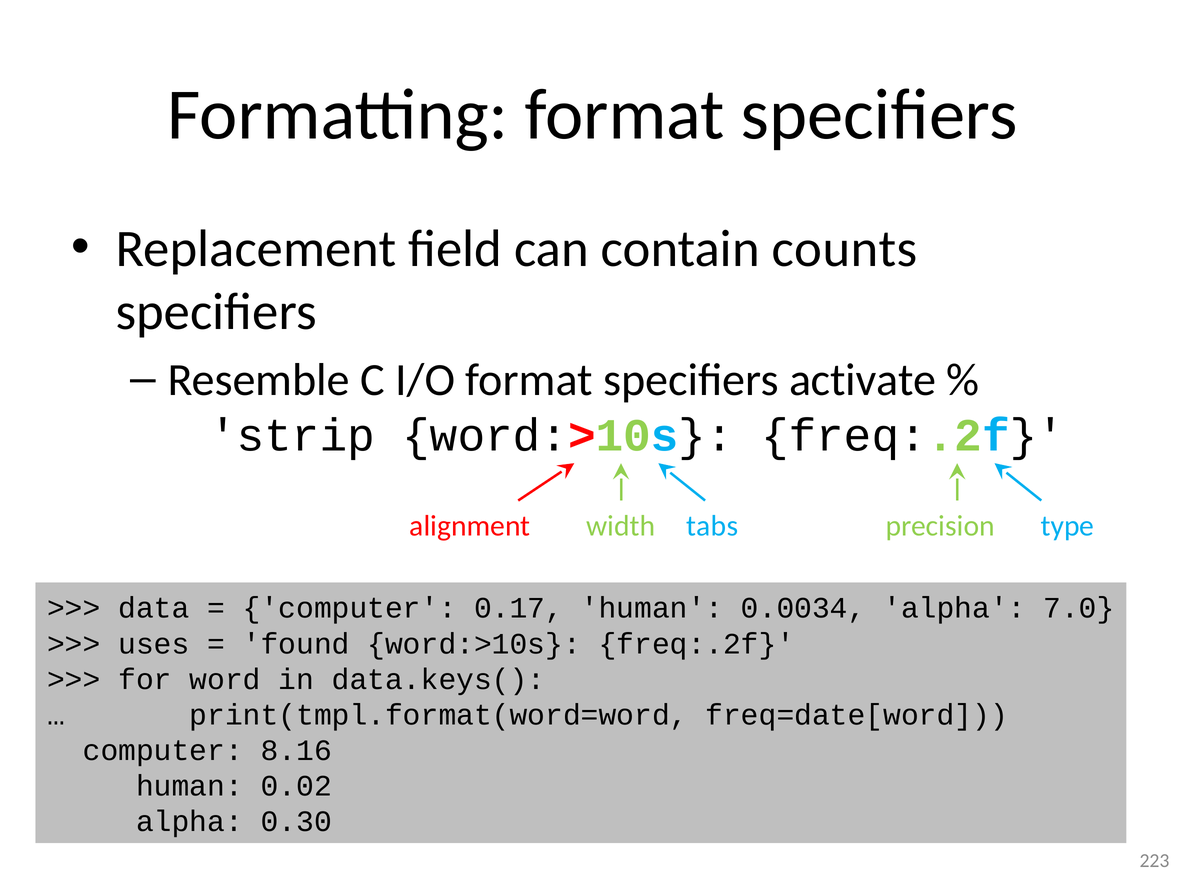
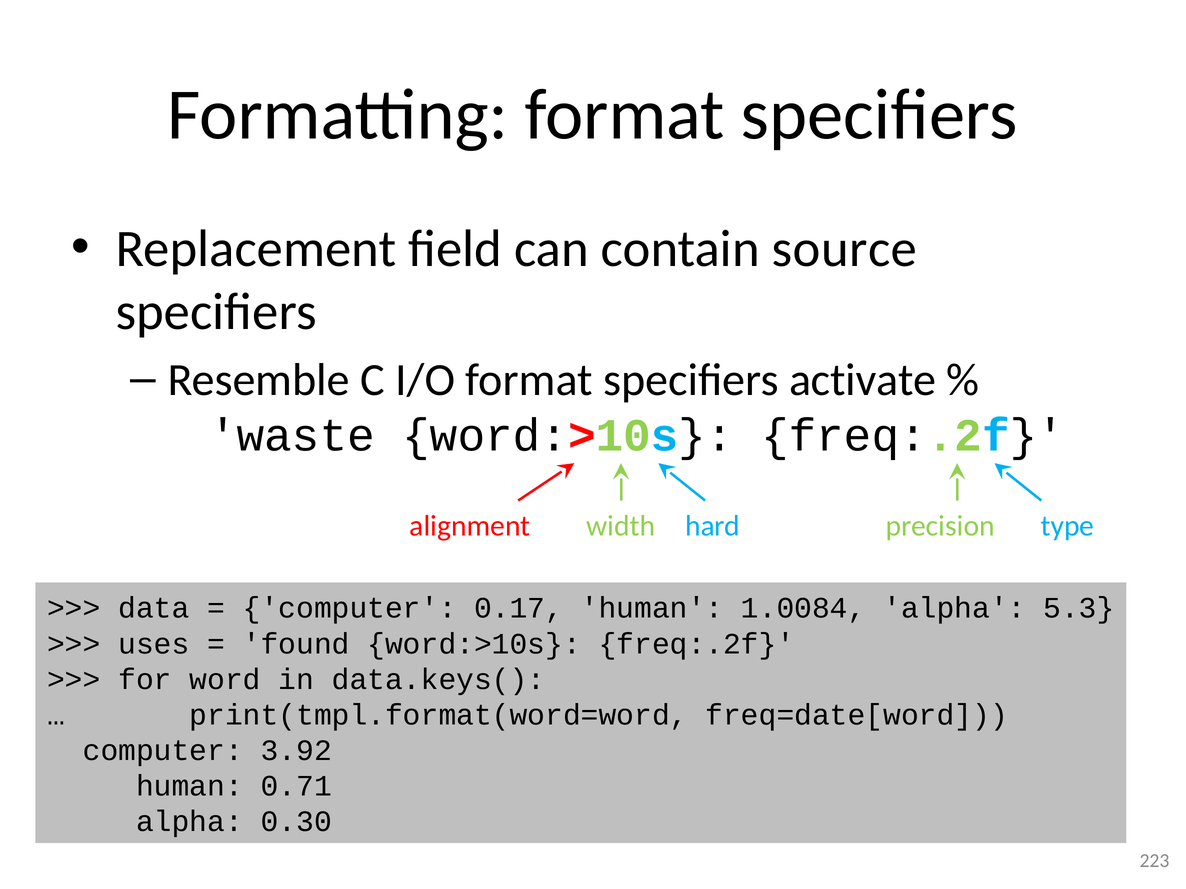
counts: counts -> source
strip: strip -> waste
tabs: tabs -> hard
0.0034: 0.0034 -> 1.0084
7.0: 7.0 -> 5.3
8.16: 8.16 -> 3.92
0.02: 0.02 -> 0.71
